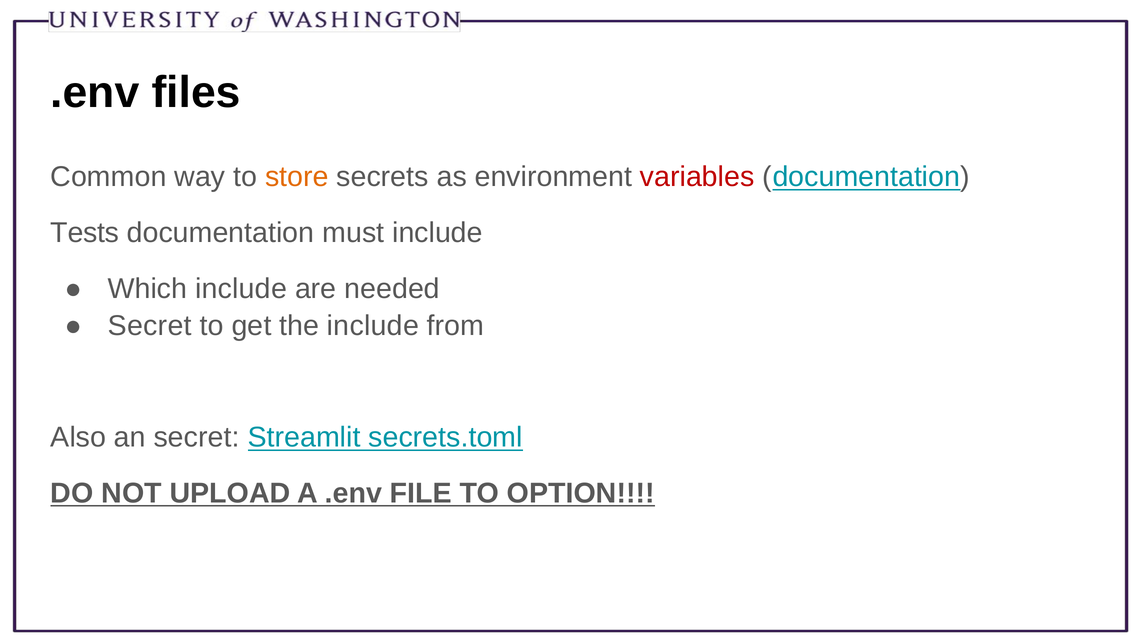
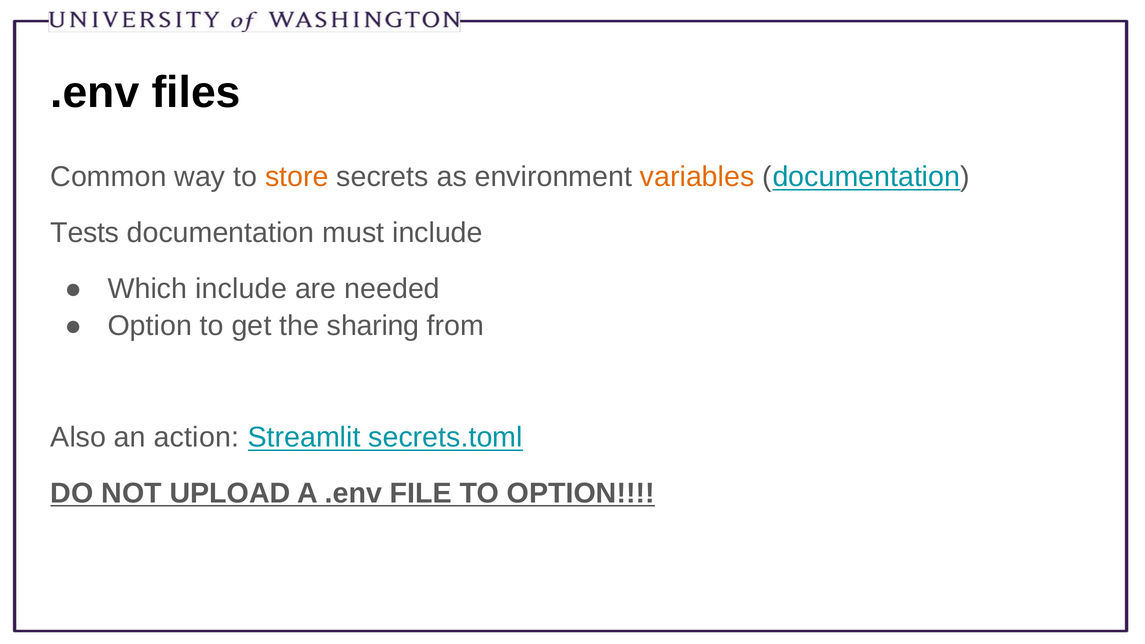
variables colour: red -> orange
Secret at (150, 326): Secret -> Option
the include: include -> sharing
an secret: secret -> action
